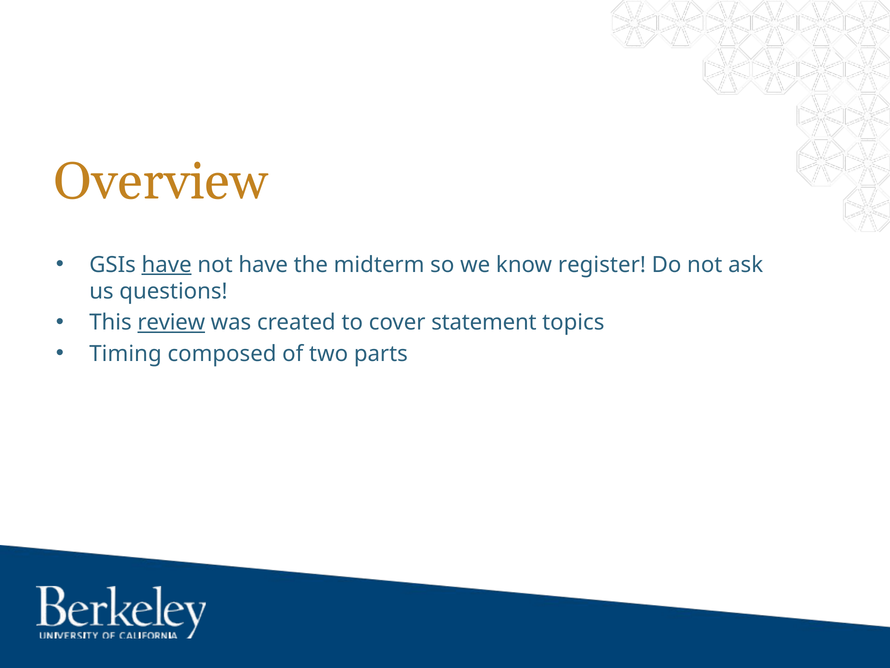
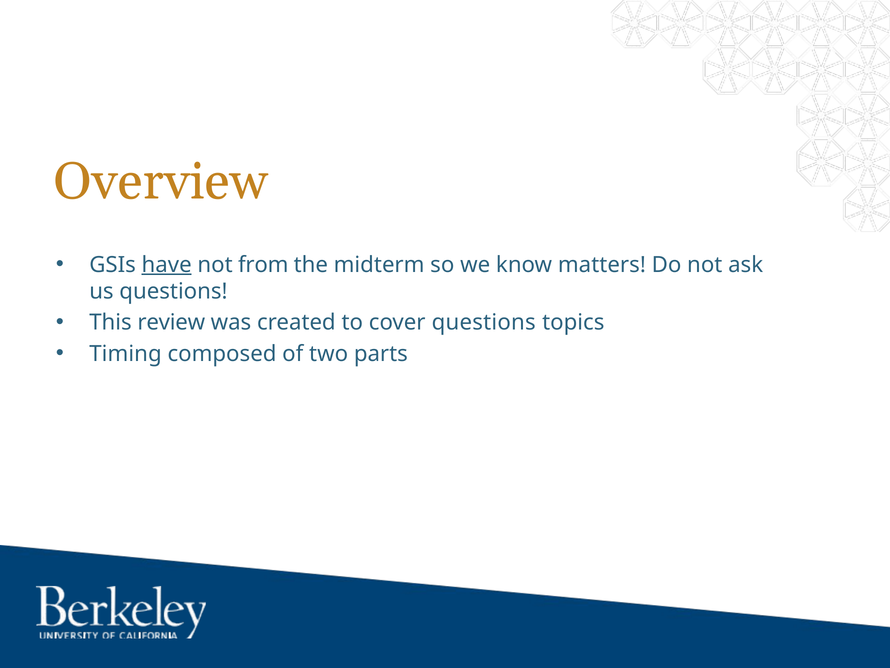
not have: have -> from
register: register -> matters
review underline: present -> none
cover statement: statement -> questions
